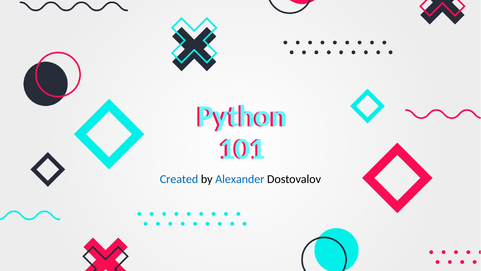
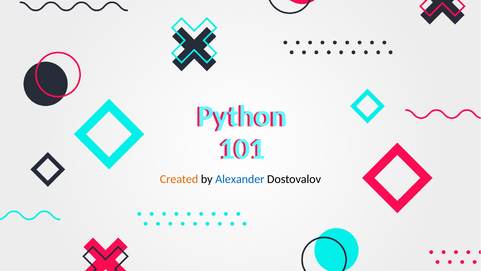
Created colour: blue -> orange
